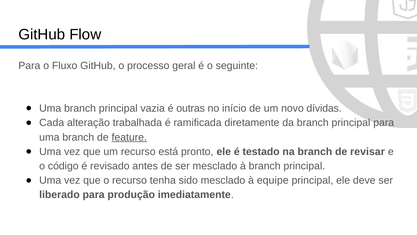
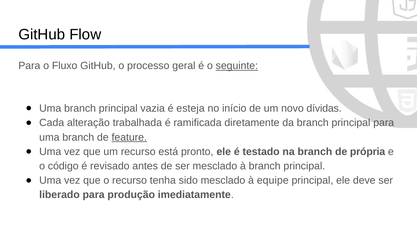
seguinte underline: none -> present
outras: outras -> esteja
revisar: revisar -> própria
